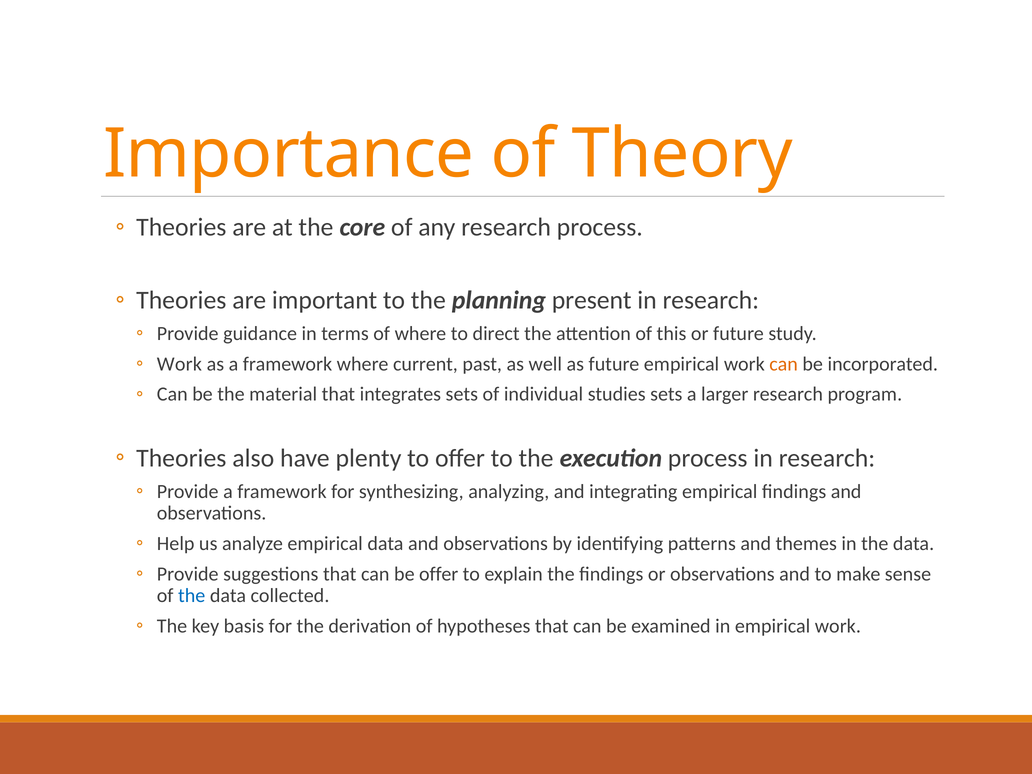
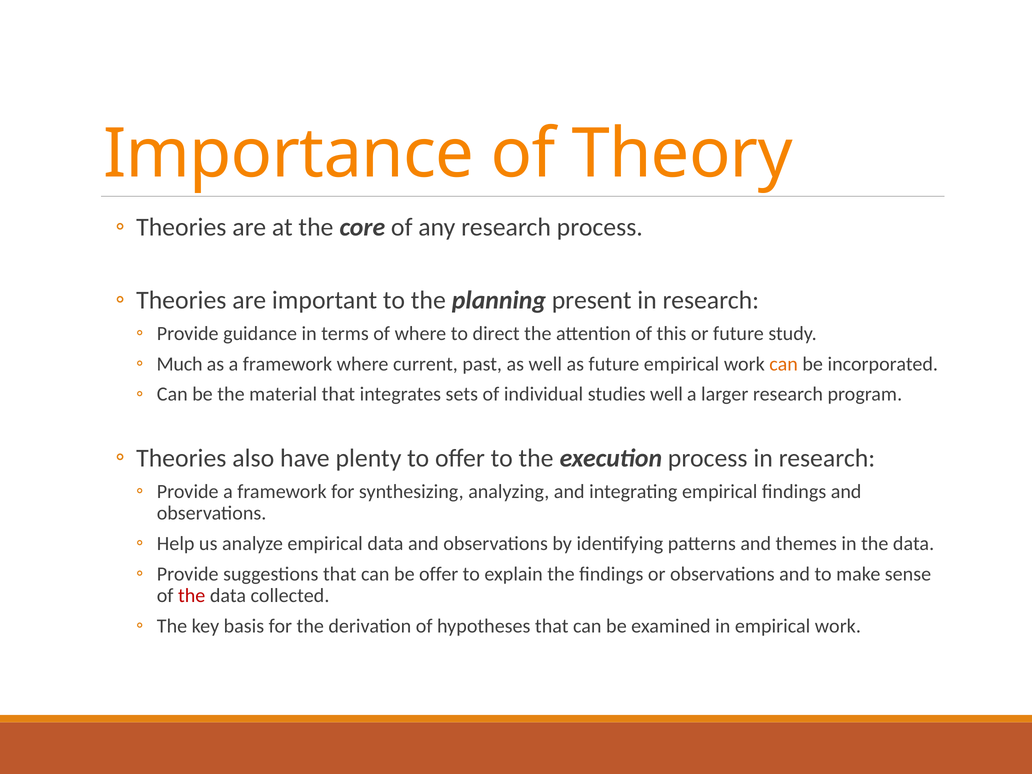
Work at (179, 364): Work -> Much
studies sets: sets -> well
the at (192, 596) colour: blue -> red
